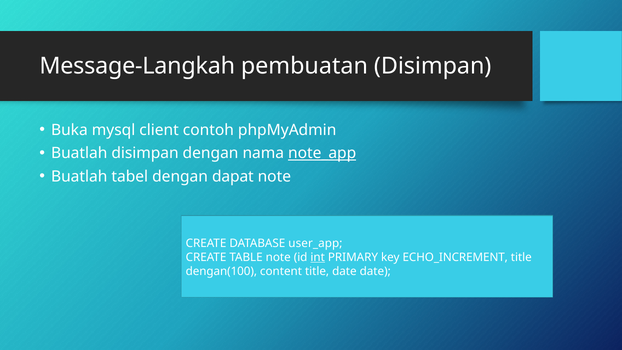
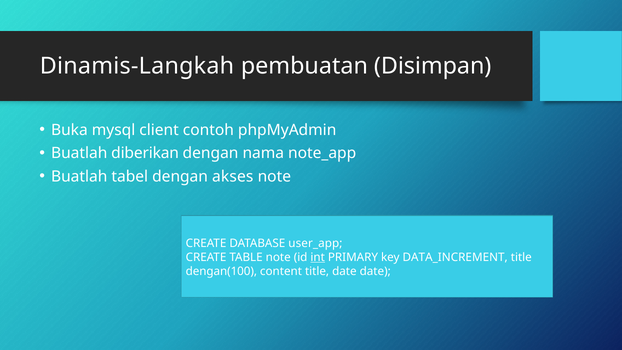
Message-Langkah: Message-Langkah -> Dinamis-Langkah
Buatlah disimpan: disimpan -> diberikan
note_app underline: present -> none
dapat: dapat -> akses
ECHO_INCREMENT: ECHO_INCREMENT -> DATA_INCREMENT
